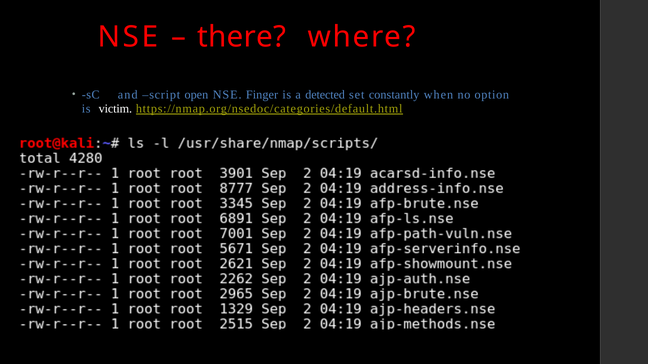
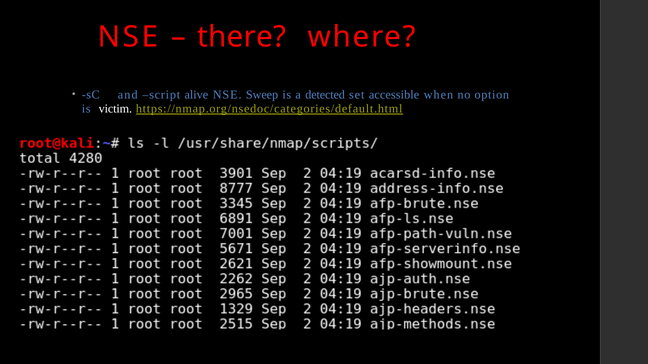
open: open -> alive
Finger: Finger -> Sweep
constantly: constantly -> accessible
